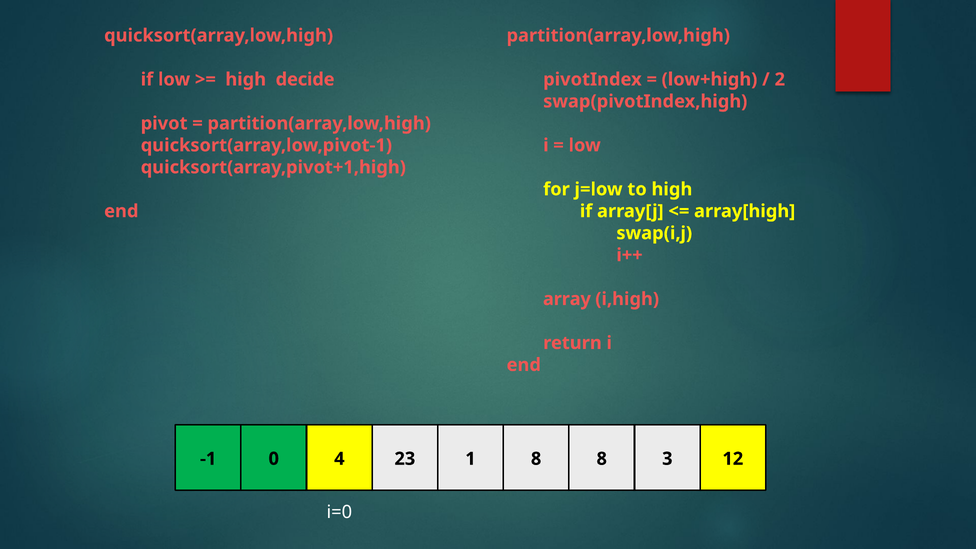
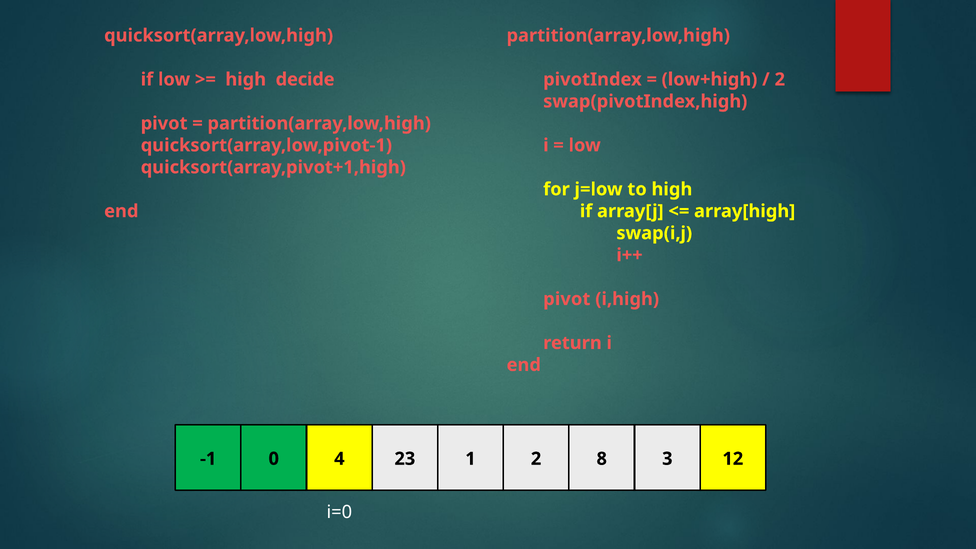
array at (567, 299): array -> pivot
1 8: 8 -> 2
